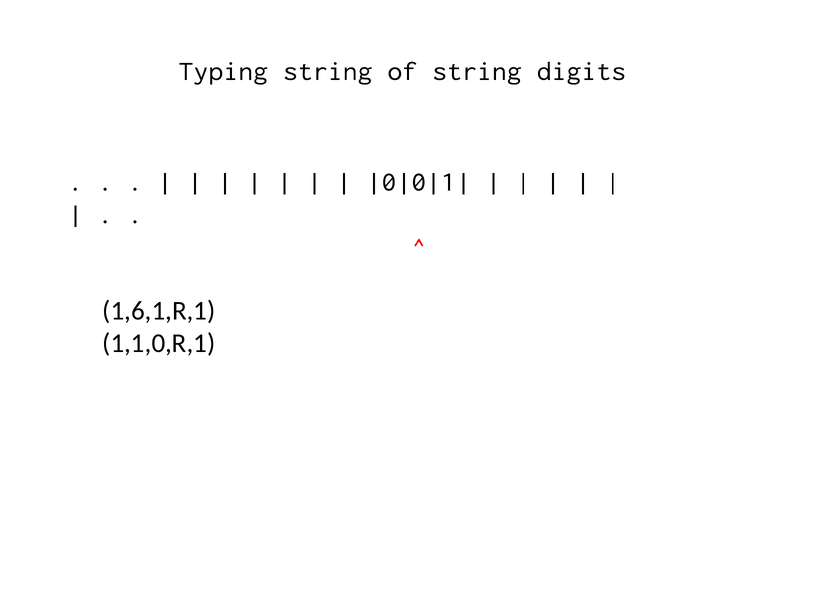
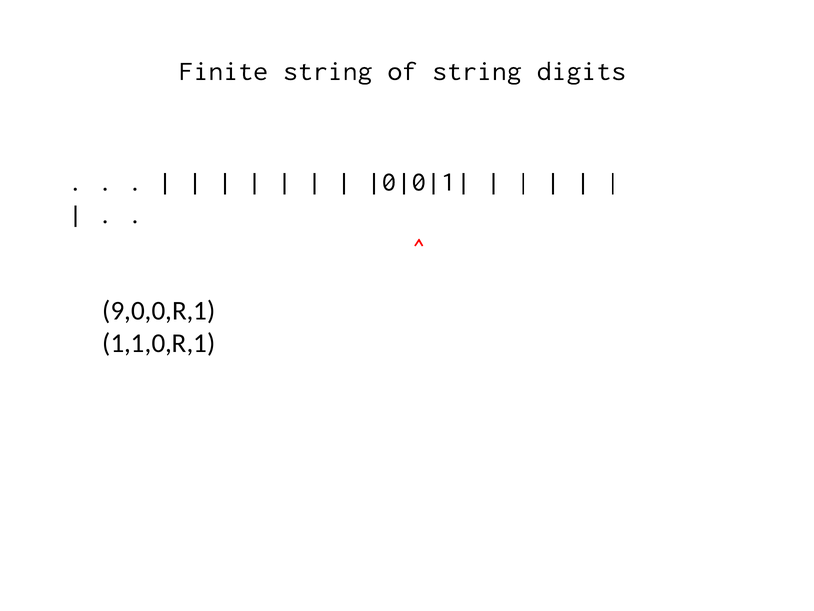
Typing: Typing -> Finite
1,6,1,R,1: 1,6,1,R,1 -> 9,0,0,R,1
